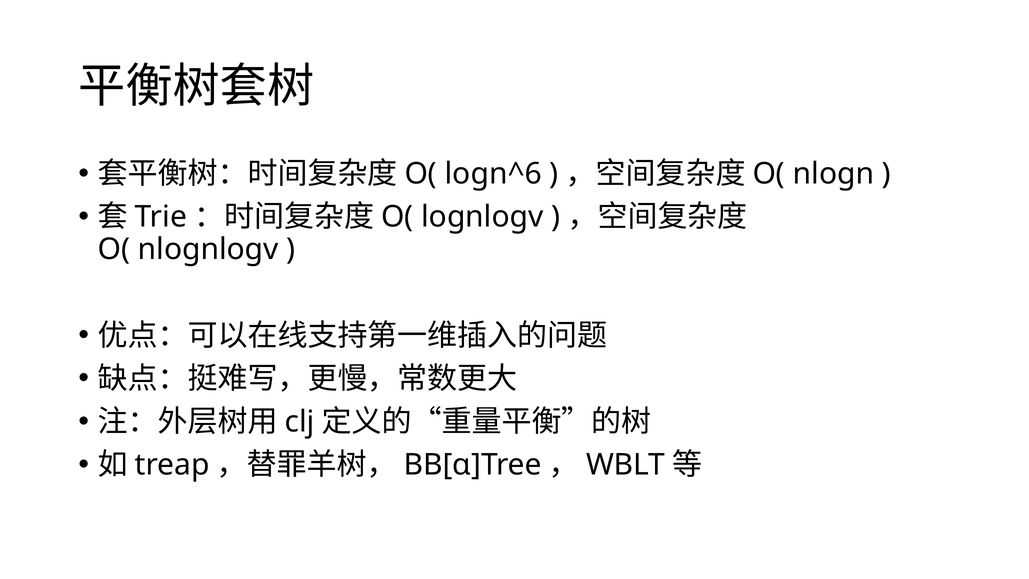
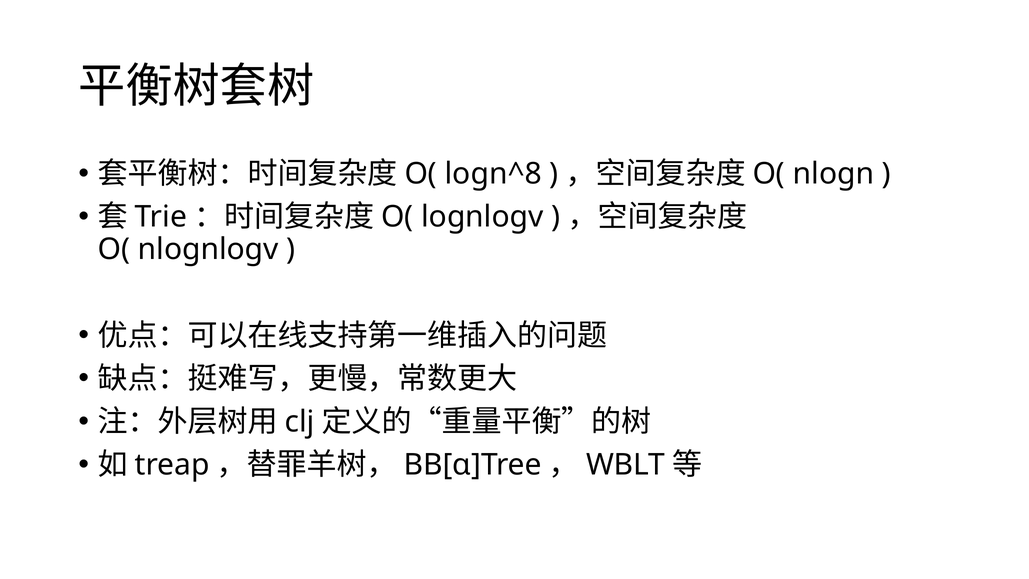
logn^6: logn^6 -> logn^8
